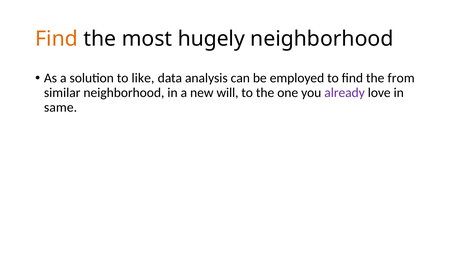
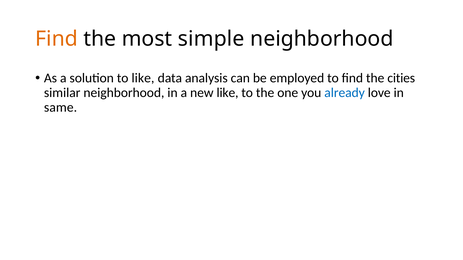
hugely: hugely -> simple
from: from -> cities
new will: will -> like
already colour: purple -> blue
